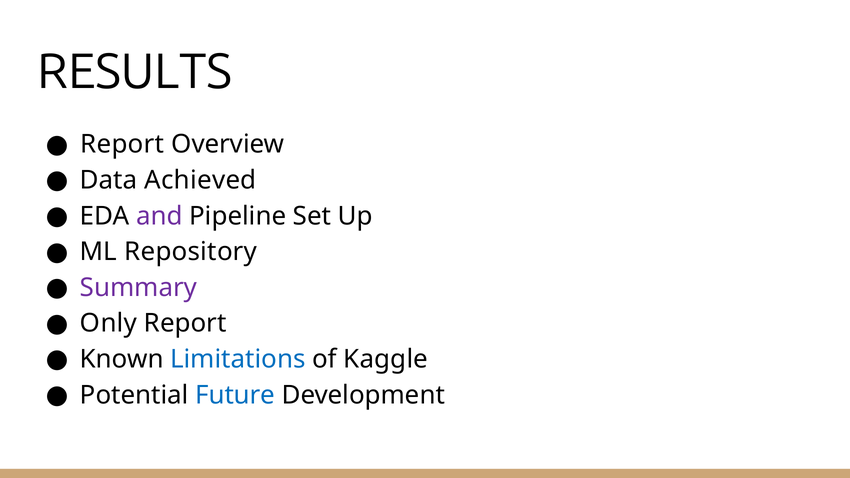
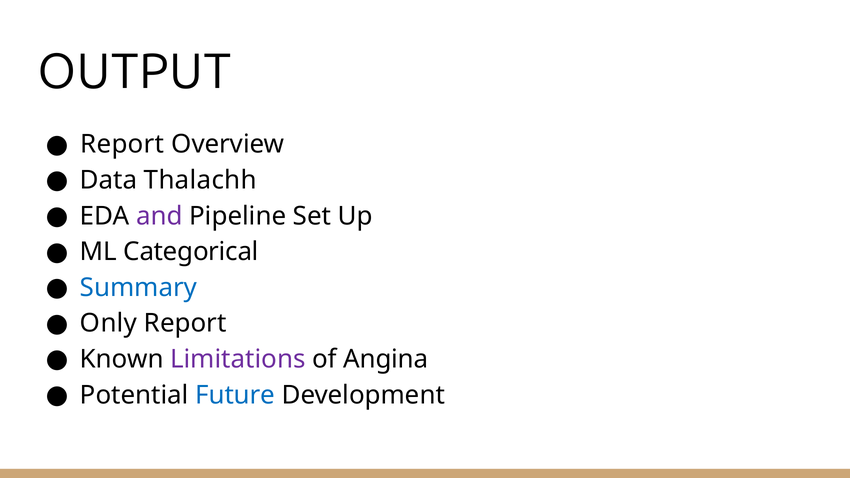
RESULTS: RESULTS -> OUTPUT
Achieved: Achieved -> Thalachh
Repository: Repository -> Categorical
Summary colour: purple -> blue
Limitations colour: blue -> purple
Kaggle: Kaggle -> Angina
